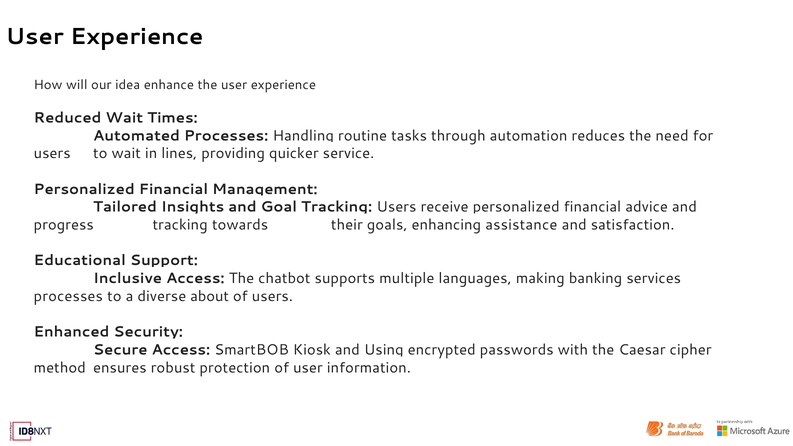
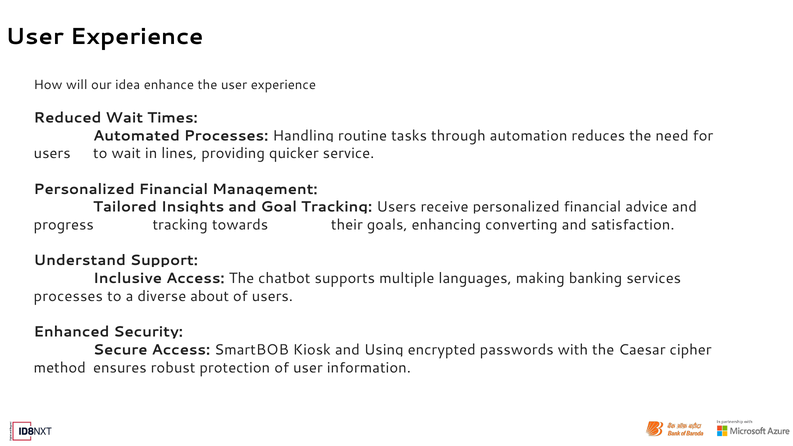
assistance: assistance -> converting
Educational: Educational -> Understand
